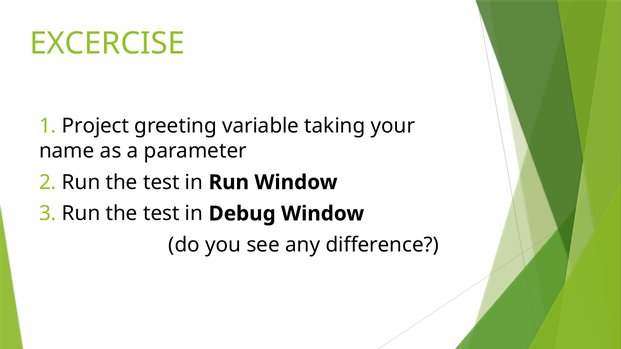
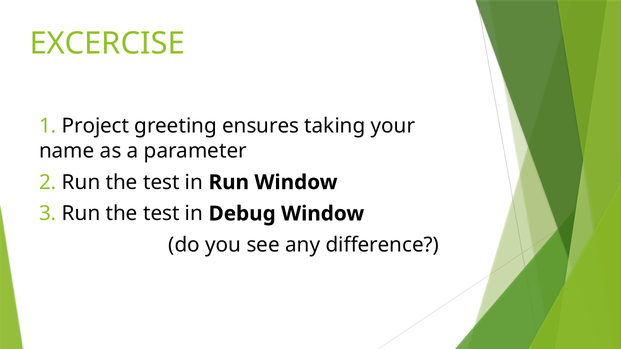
variable: variable -> ensures
